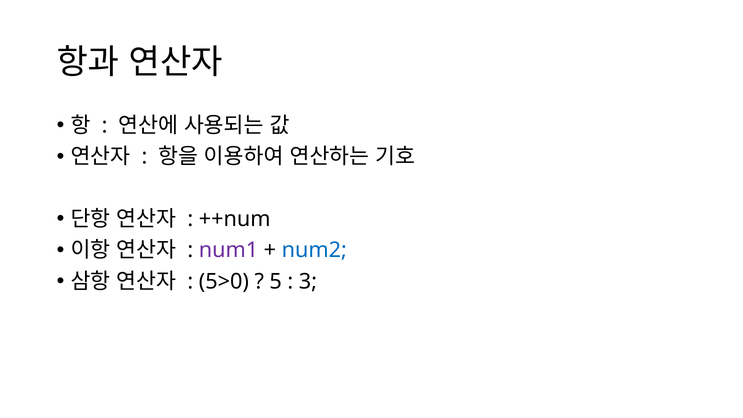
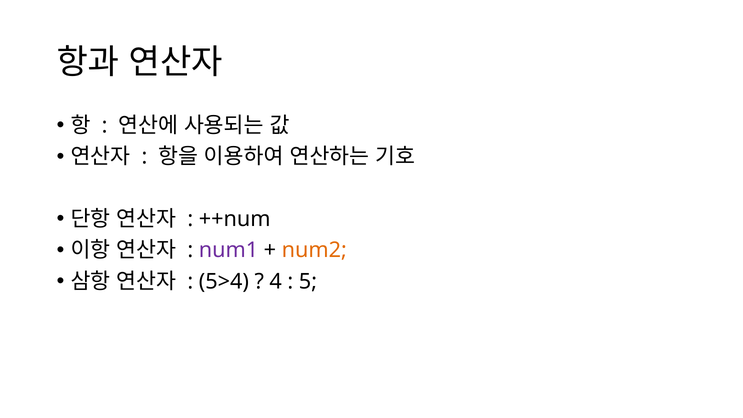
num2 colour: blue -> orange
5>0: 5>0 -> 5>4
5: 5 -> 4
3: 3 -> 5
